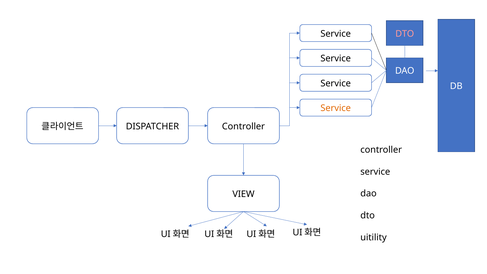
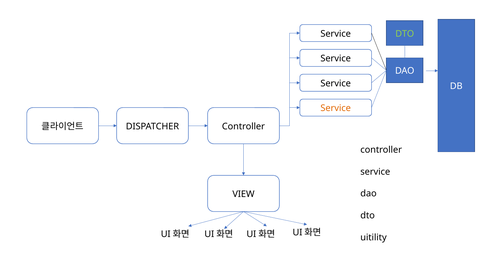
DTO at (405, 34) colour: pink -> light green
